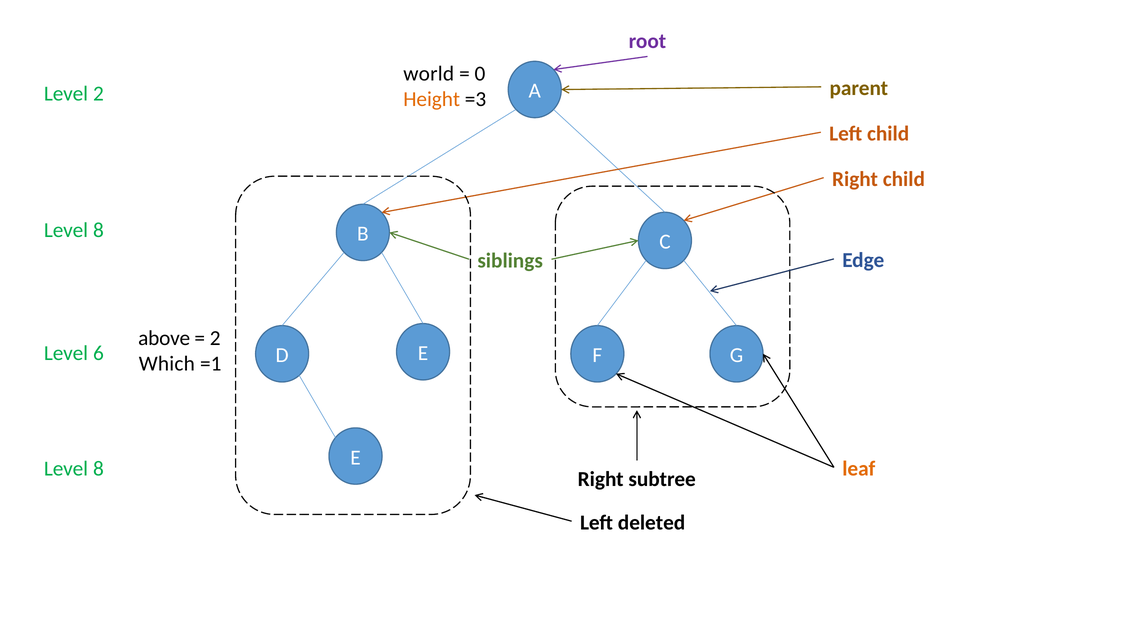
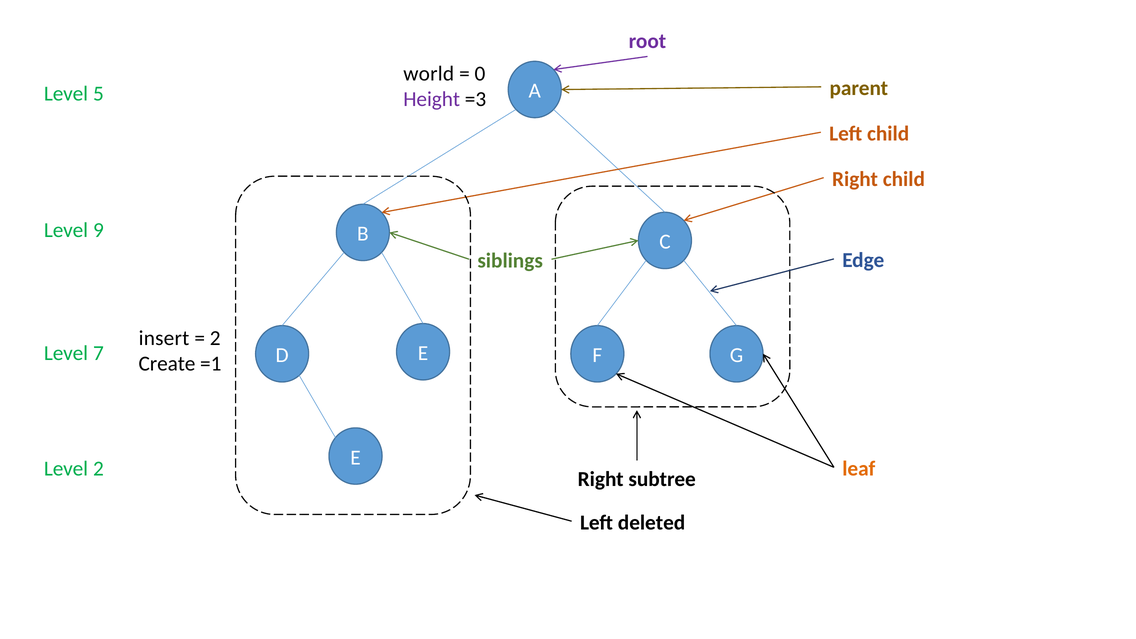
Level 2: 2 -> 5
Height colour: orange -> purple
8 at (98, 230): 8 -> 9
above: above -> insert
6: 6 -> 7
Which: Which -> Create
8 at (98, 469): 8 -> 2
